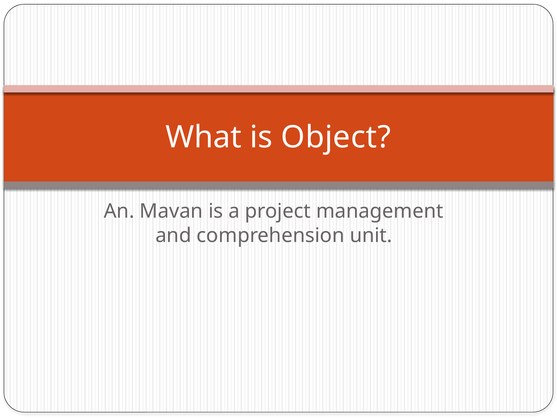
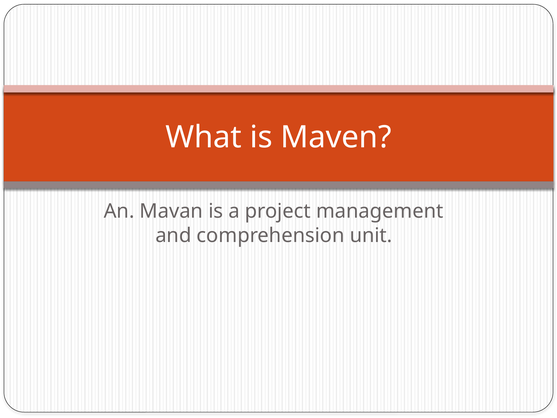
Object: Object -> Maven
